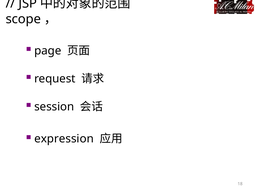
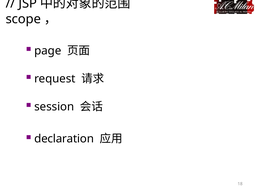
expression: expression -> declaration
